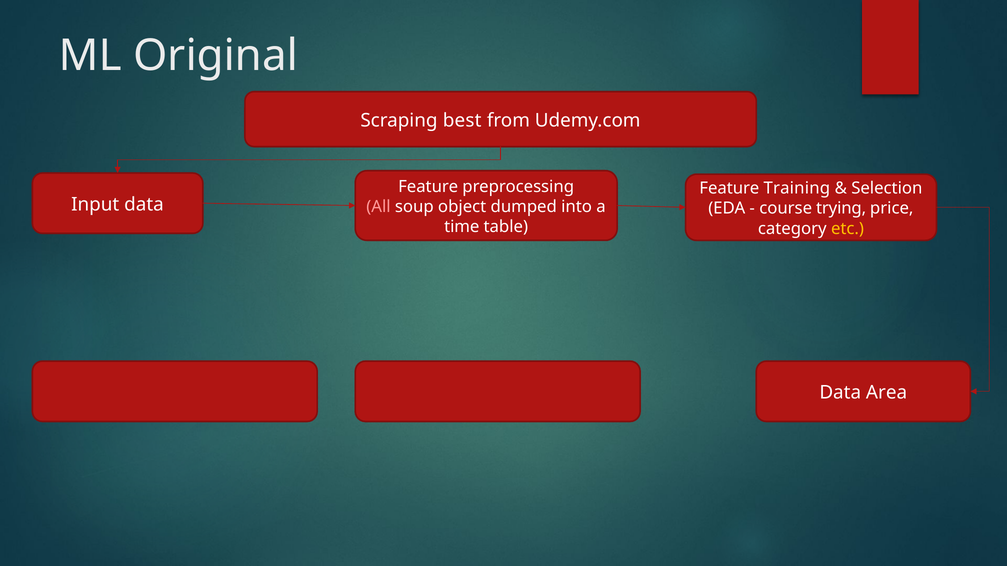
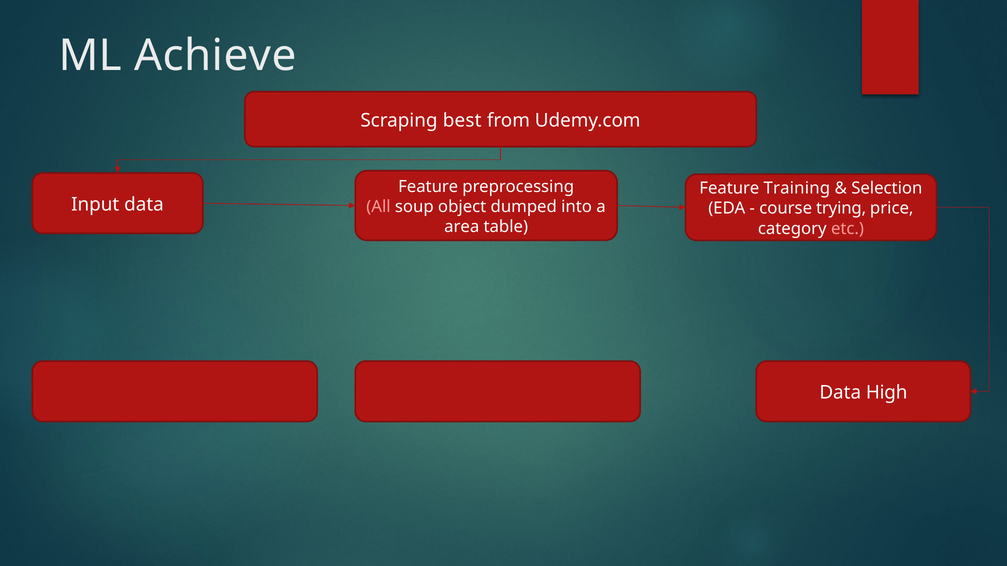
Original: Original -> Achieve
time: time -> area
etc colour: yellow -> pink
Area: Area -> High
